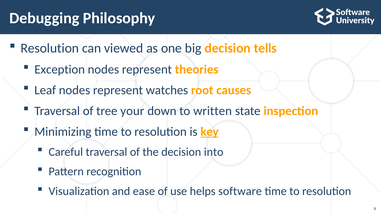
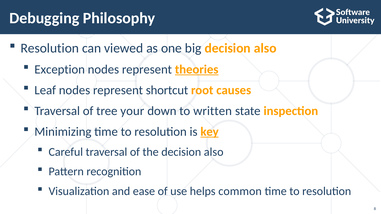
big decision tells: tells -> also
theories underline: none -> present
watches: watches -> shortcut
the decision into: into -> also
software: software -> common
